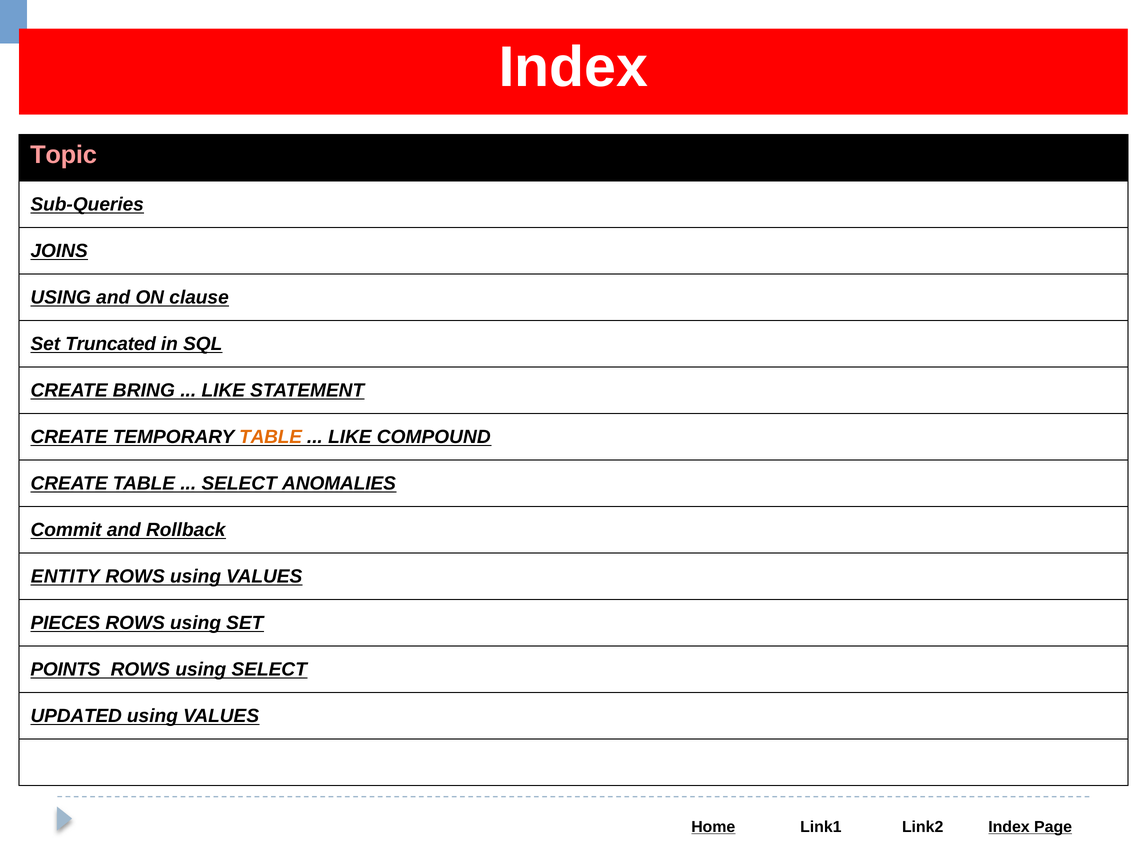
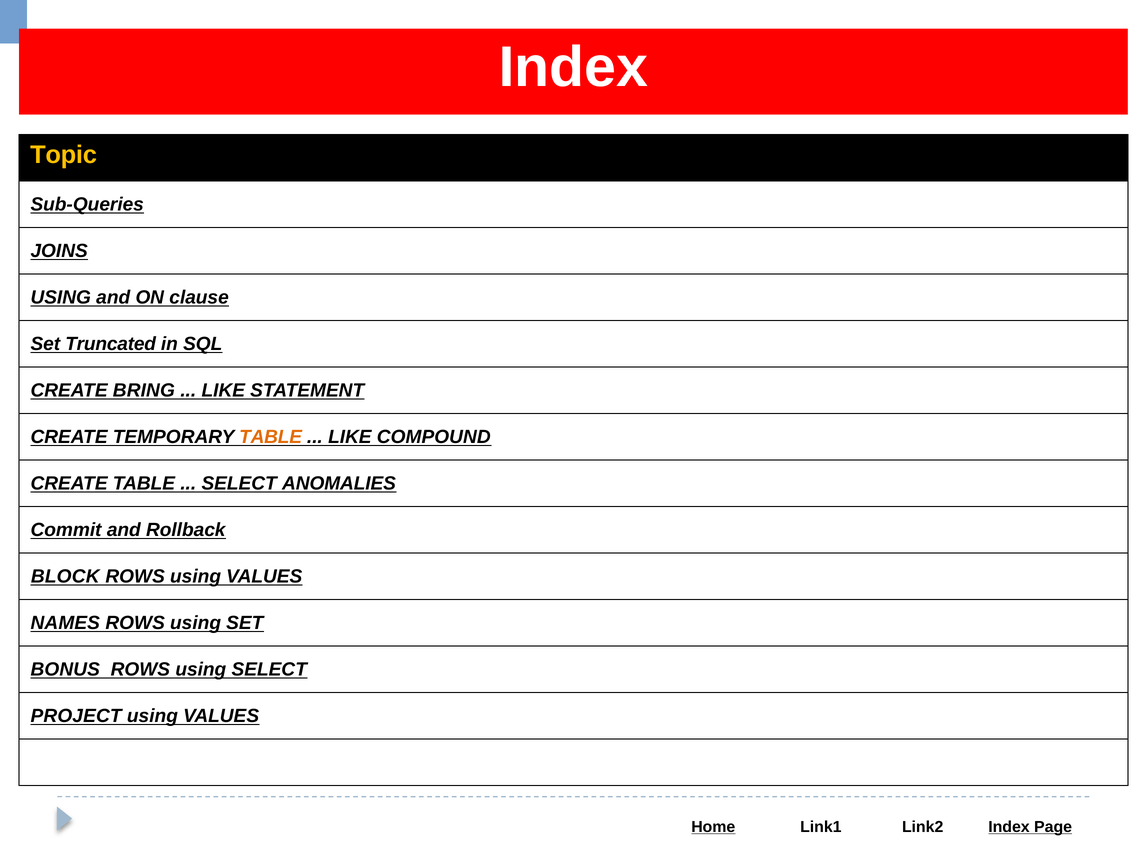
Topic colour: pink -> yellow
ENTITY: ENTITY -> BLOCK
PIECES: PIECES -> NAMES
POINTS: POINTS -> BONUS
UPDATED: UPDATED -> PROJECT
